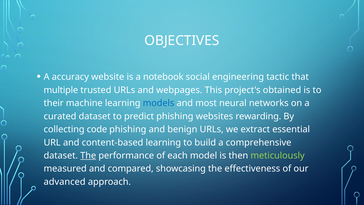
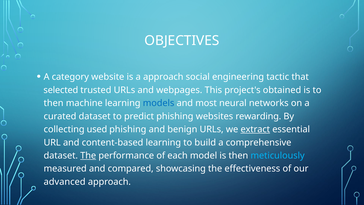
accuracy: accuracy -> category
a notebook: notebook -> approach
multiple: multiple -> selected
their at (54, 103): their -> then
code: code -> used
extract underline: none -> present
meticulously colour: light green -> light blue
